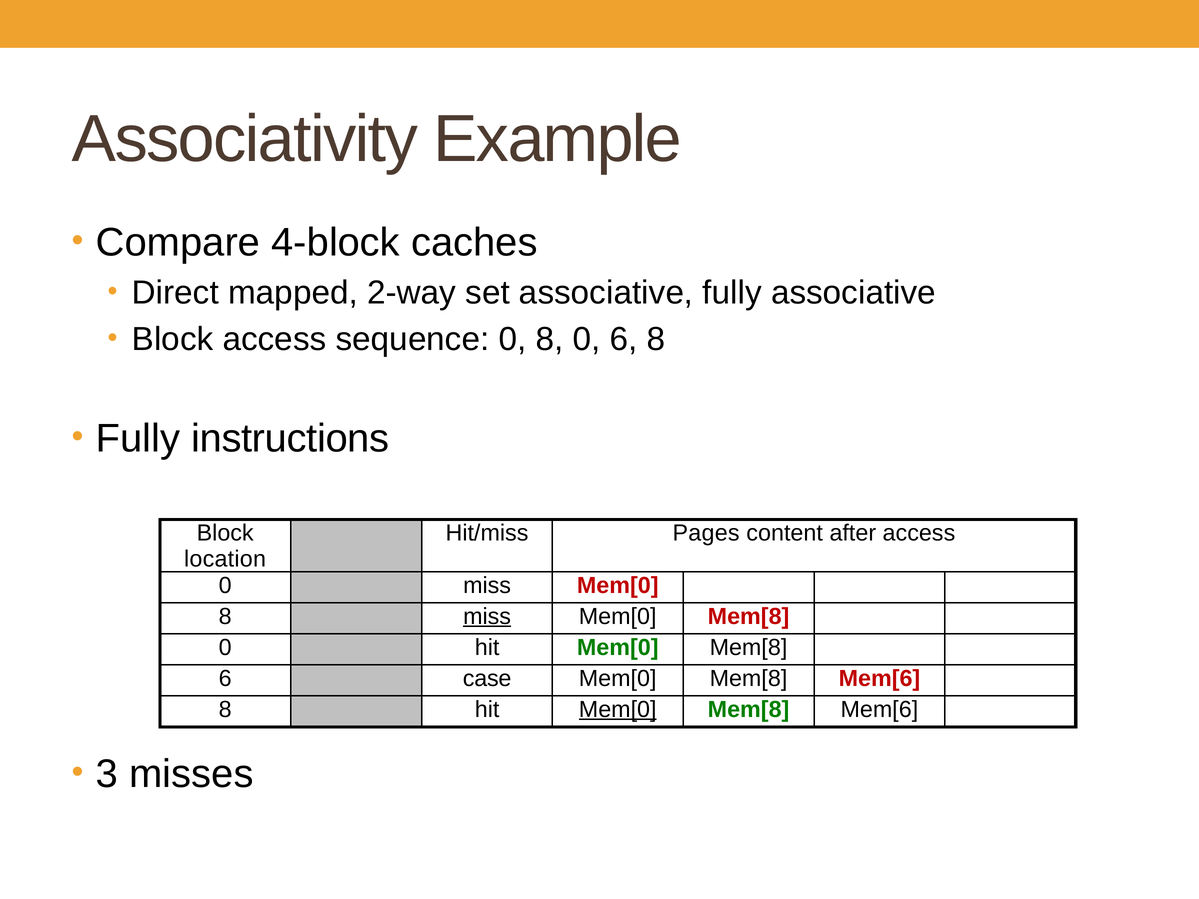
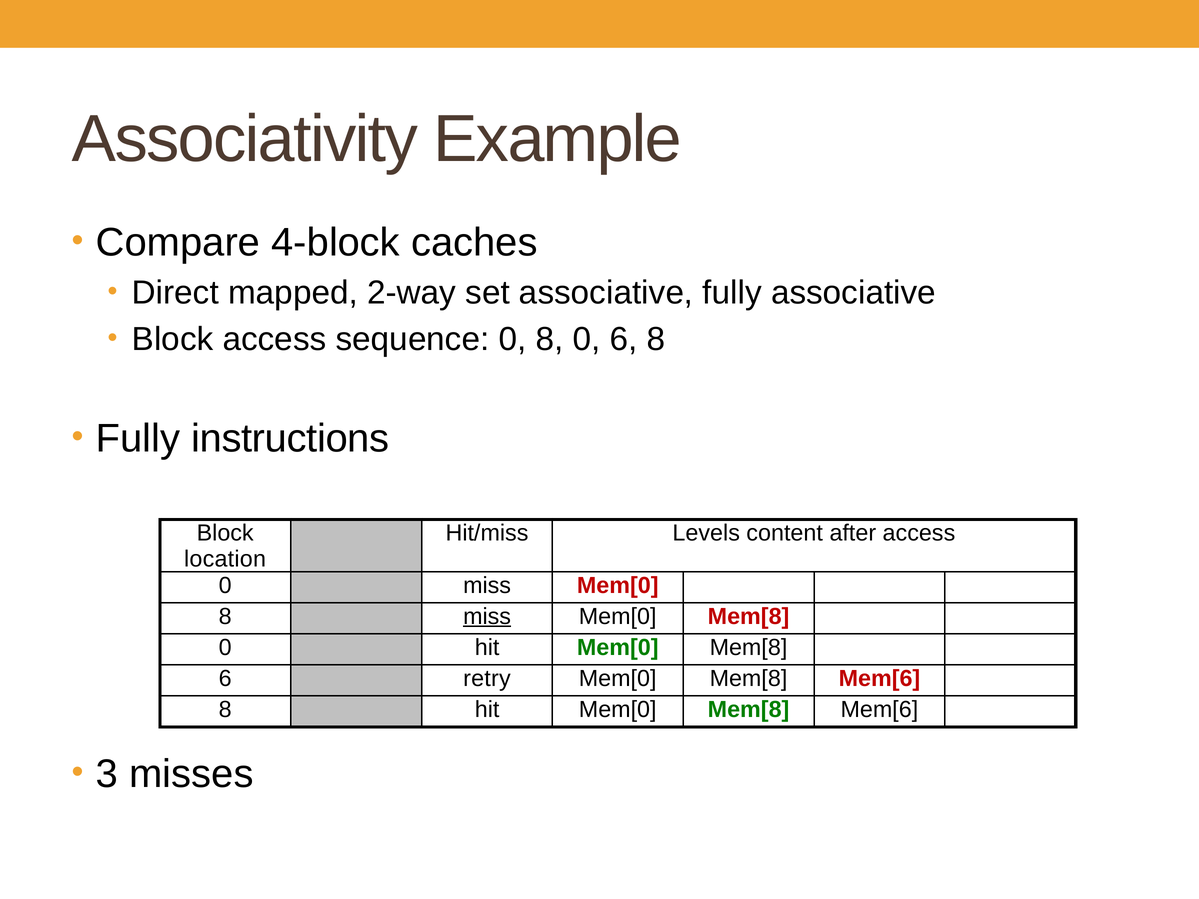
Pages: Pages -> Levels
case: case -> retry
Mem[0 at (618, 710) underline: present -> none
